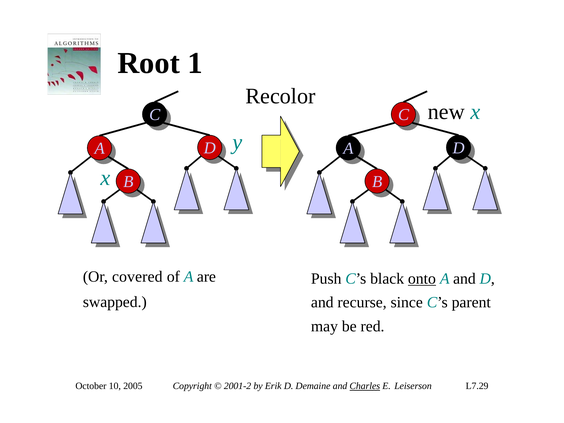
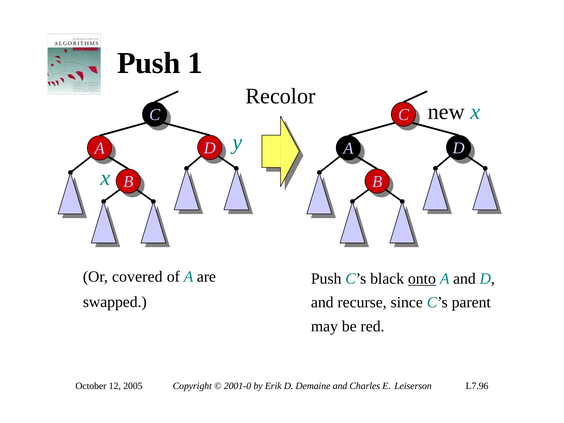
Root at (149, 63): Root -> Push
10: 10 -> 12
2001-2: 2001-2 -> 2001-0
Charles underline: present -> none
L7.29: L7.29 -> L7.96
